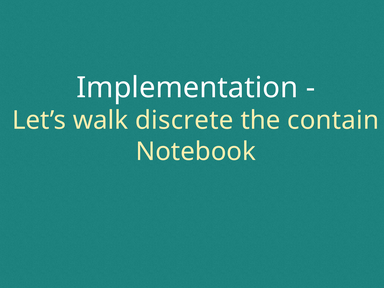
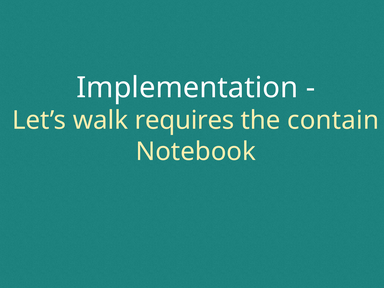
discrete: discrete -> requires
